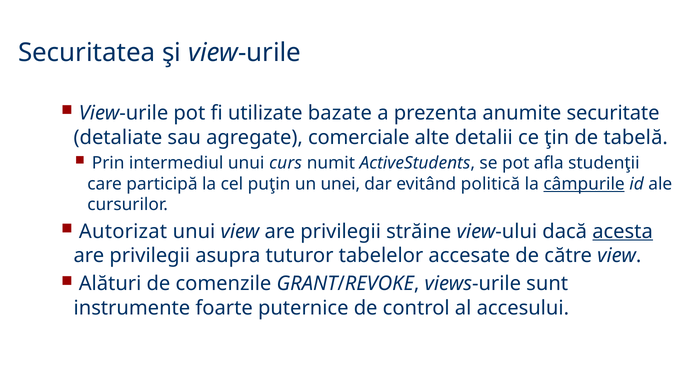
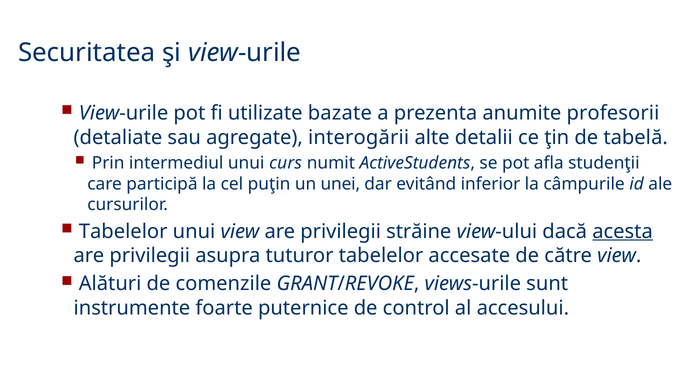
securitate: securitate -> profesorii
comerciale: comerciale -> interogării
politică: politică -> inferior
câmpurile underline: present -> none
Autorizat at (123, 232): Autorizat -> Tabelelor
